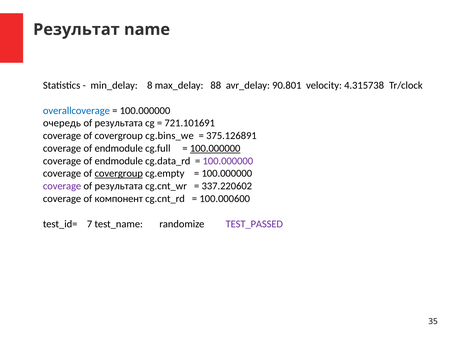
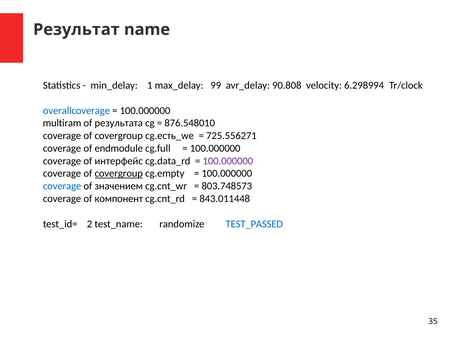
8: 8 -> 1
88: 88 -> 99
90.801: 90.801 -> 90.808
4.315738: 4.315738 -> 6.298994
очередь: очередь -> multiram
721.101691: 721.101691 -> 876.548010
cg.bins_we: cg.bins_we -> cg.есть_we
375.126891: 375.126891 -> 725.556271
100.000000 at (215, 148) underline: present -> none
endmodule at (119, 161): endmodule -> интерфейс
coverage at (62, 186) colour: purple -> blue
результата at (119, 186): результата -> значением
337.220602: 337.220602 -> 803.748573
100.000600: 100.000600 -> 843.011448
7: 7 -> 2
TEST_PASSED colour: purple -> blue
